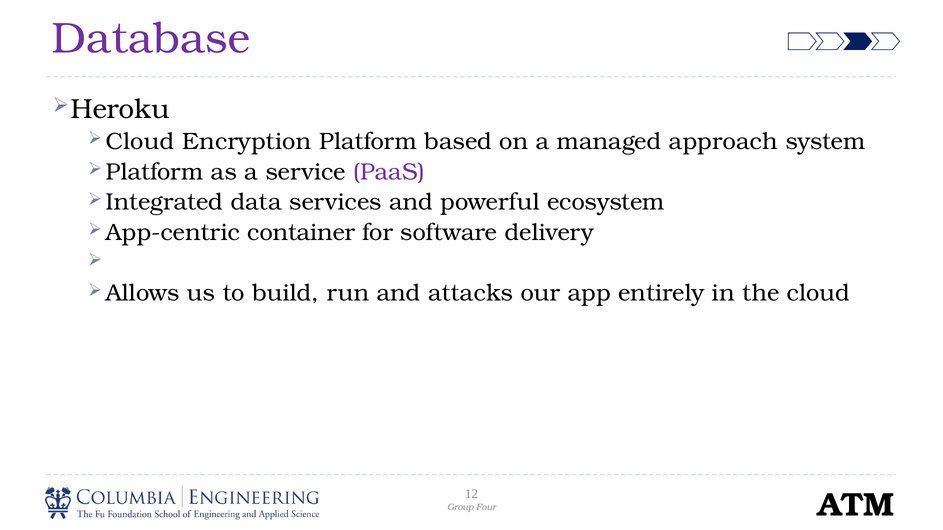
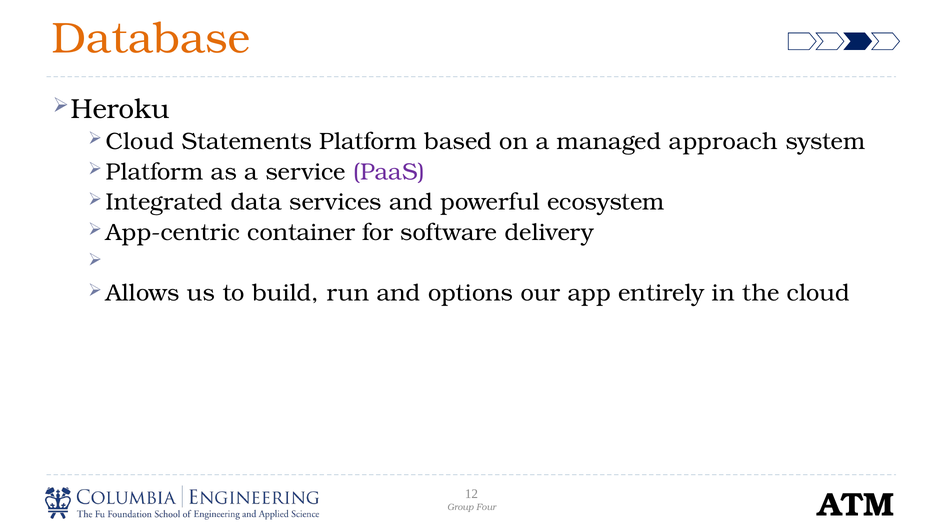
Database colour: purple -> orange
Encryption: Encryption -> Statements
attacks: attacks -> options
